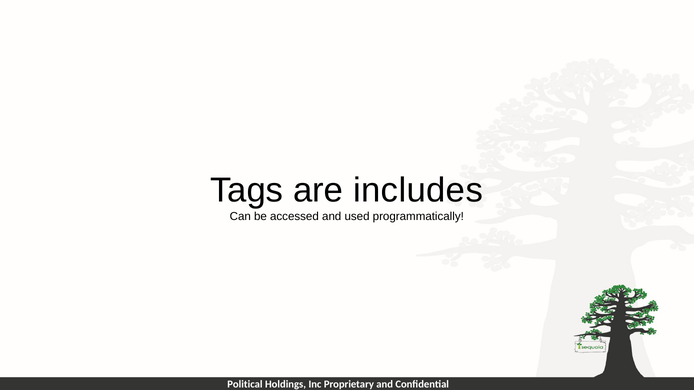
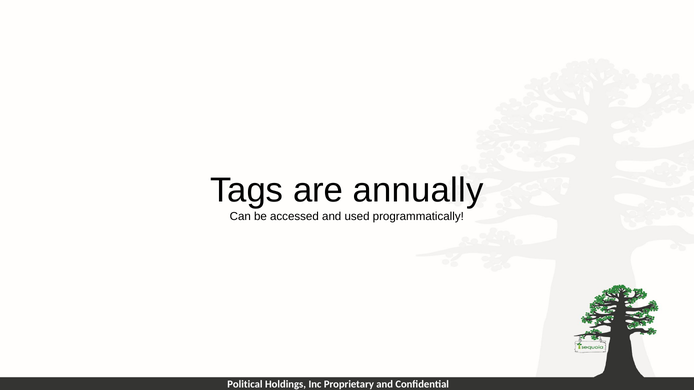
includes: includes -> annually
